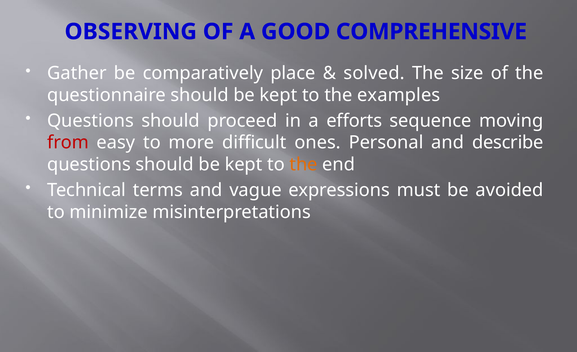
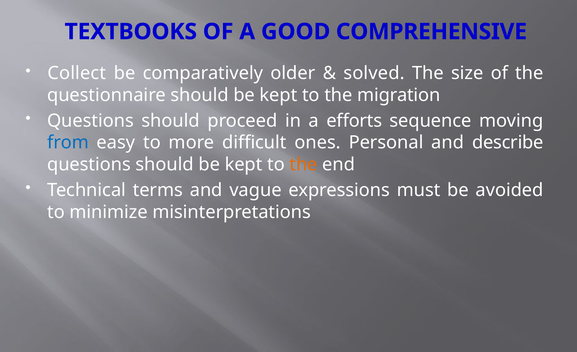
OBSERVING: OBSERVING -> TEXTBOOKS
Gather: Gather -> Collect
place: place -> older
examples: examples -> migration
from colour: red -> blue
